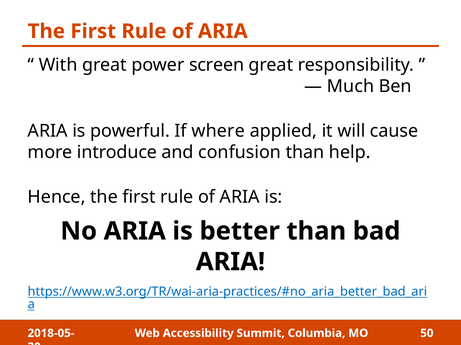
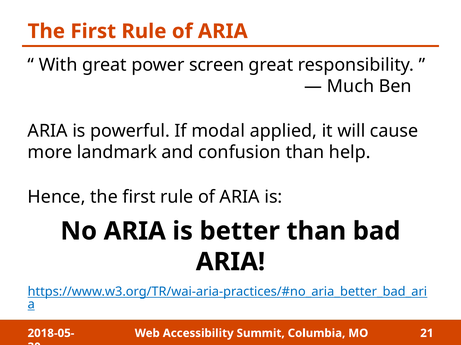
where: where -> modal
introduce: introduce -> landmark
50: 50 -> 21
